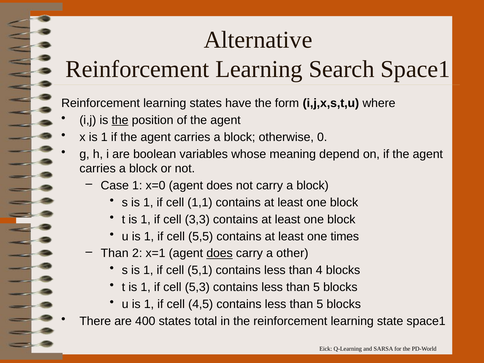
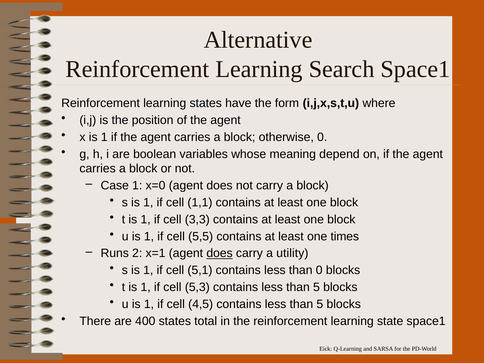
the at (120, 120) underline: present -> none
Than at (115, 253): Than -> Runs
other: other -> utility
than 4: 4 -> 0
